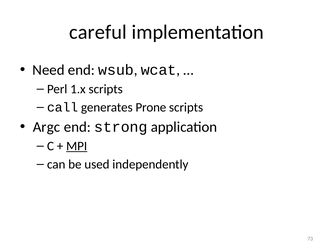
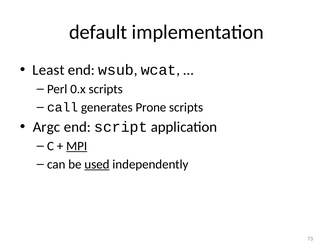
careful: careful -> default
Need: Need -> Least
1.x: 1.x -> 0.x
strong: strong -> script
used underline: none -> present
